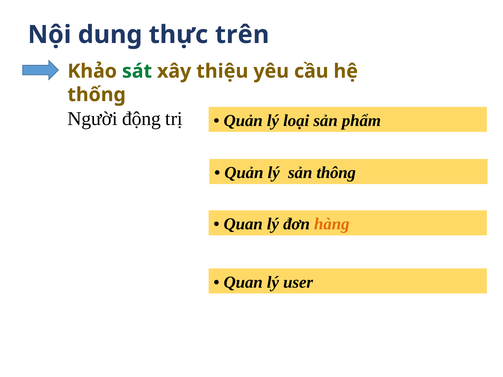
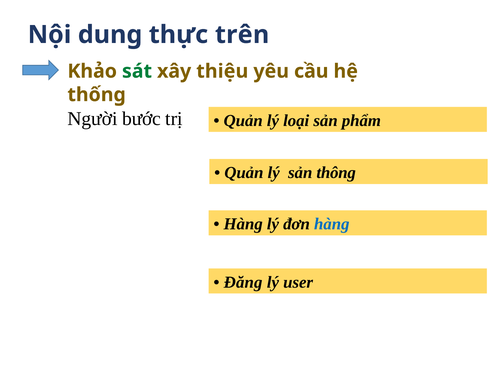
động: động -> bước
Quan at (243, 224): Quan -> Hàng
hàng at (332, 224) colour: orange -> blue
Quan at (243, 282): Quan -> Đăng
